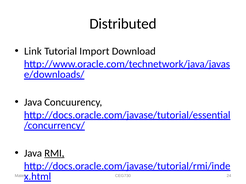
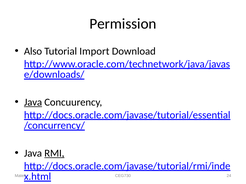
Distributed: Distributed -> Permission
Link: Link -> Also
Java at (33, 103) underline: none -> present
